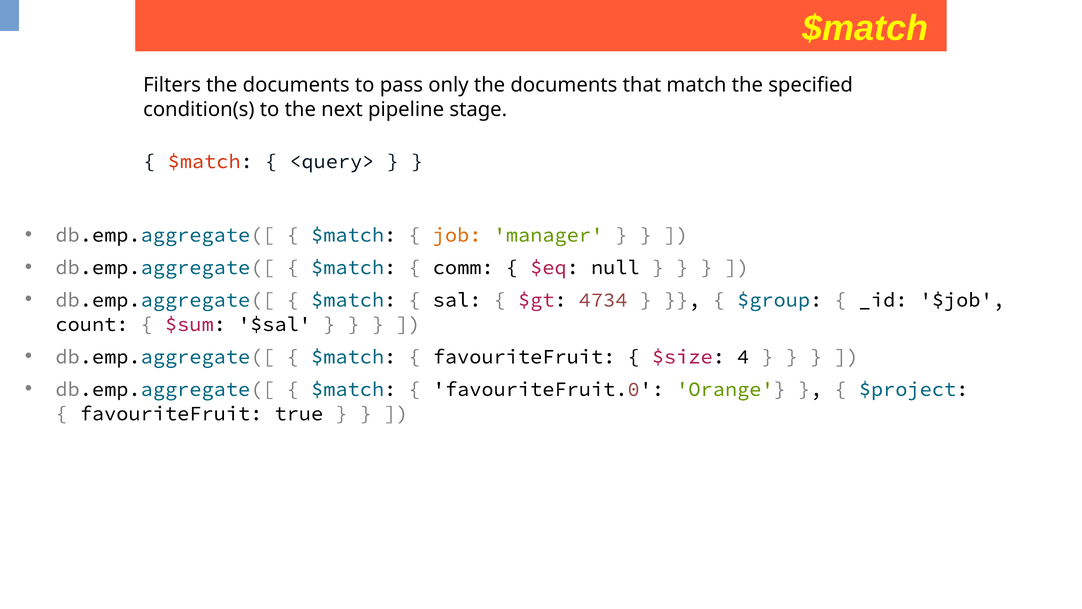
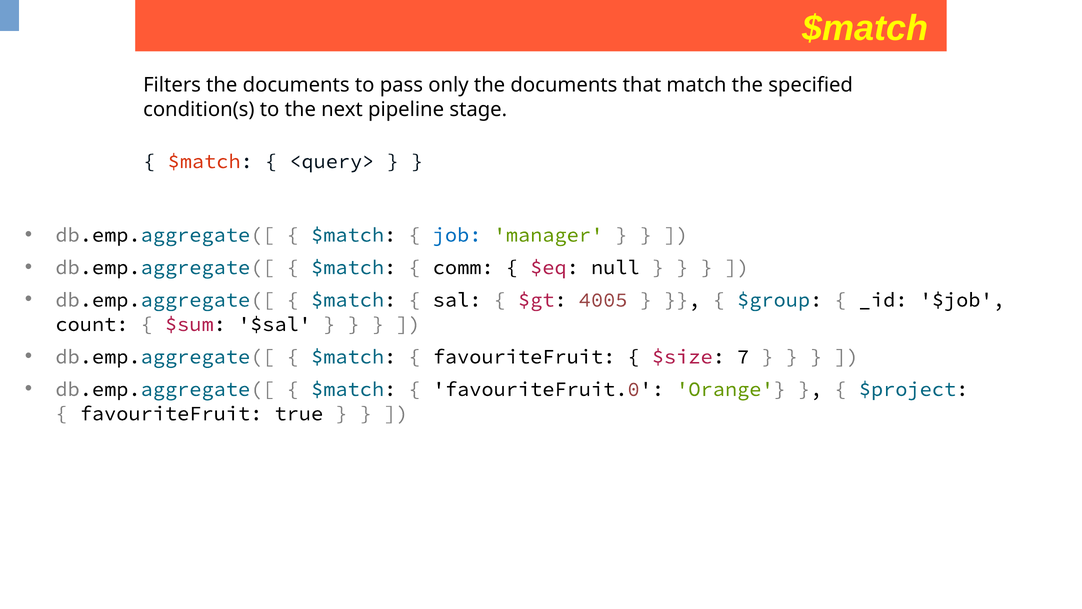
job colour: orange -> blue
4734: 4734 -> 4005
4: 4 -> 7
